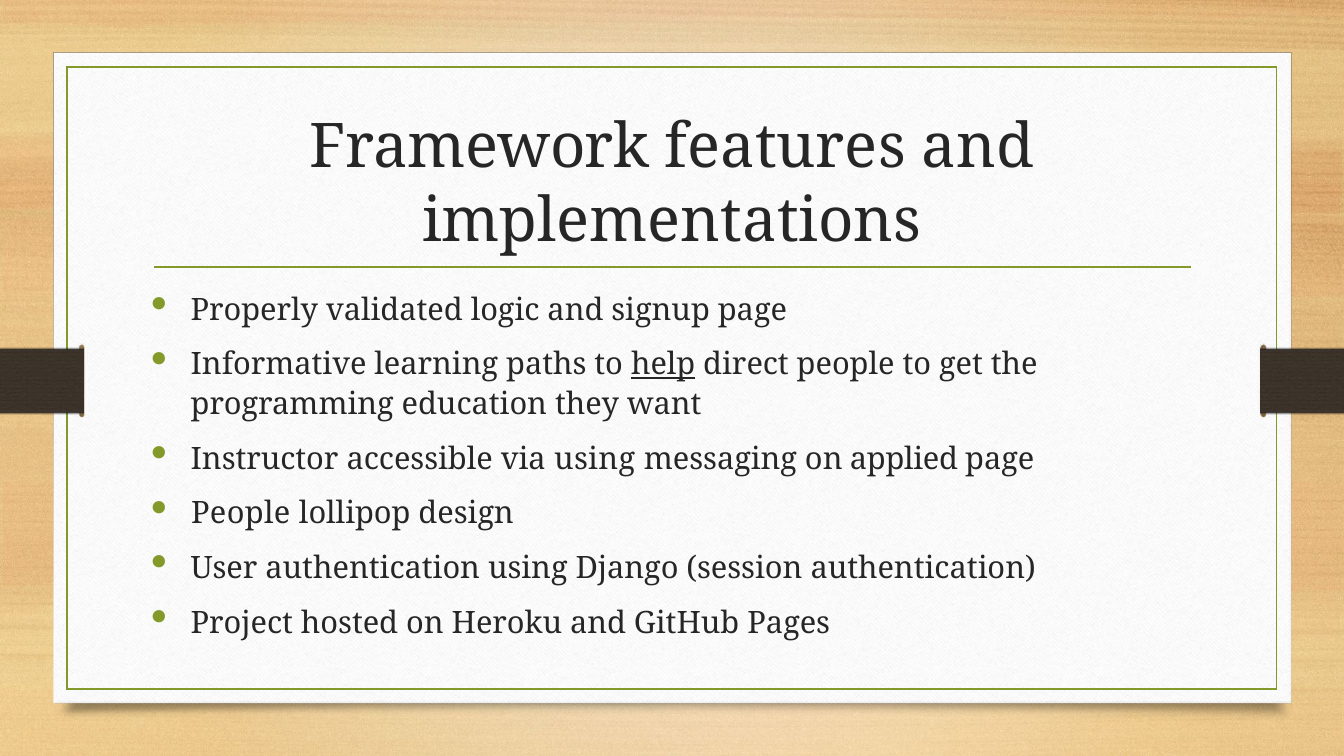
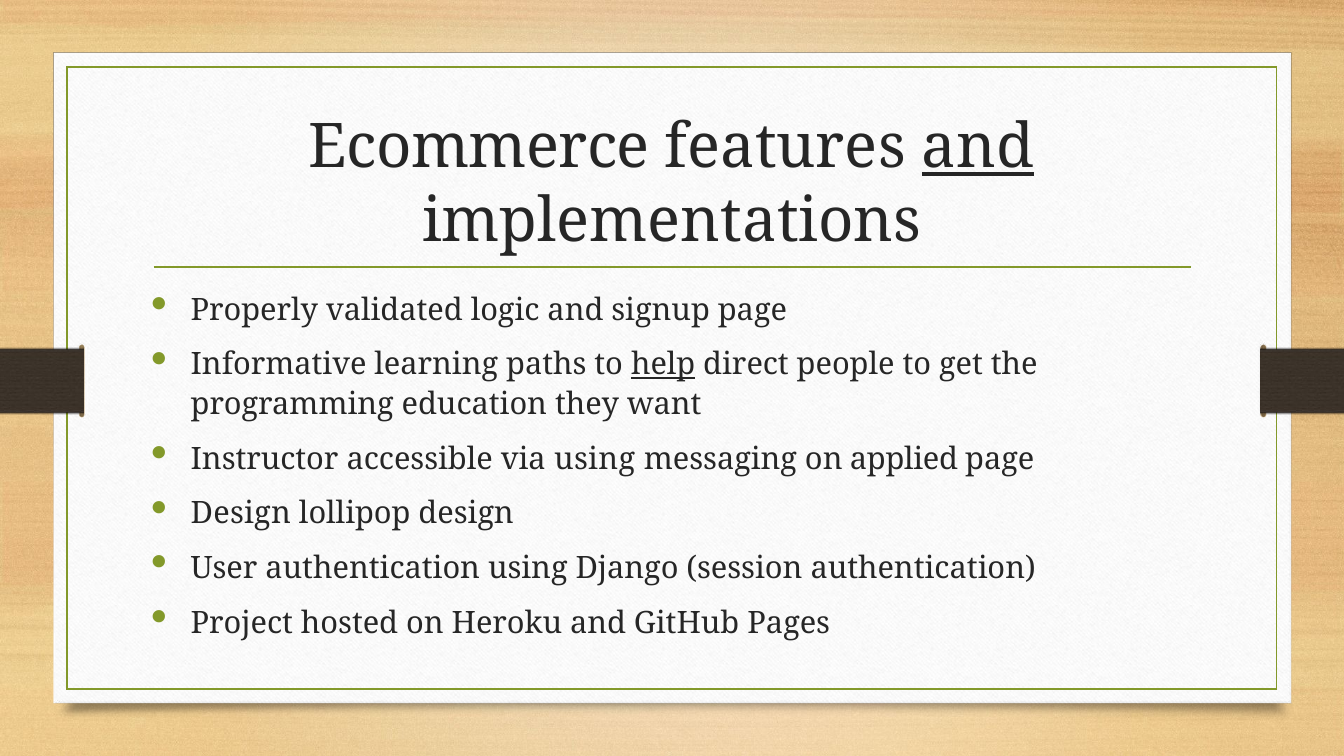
Framework: Framework -> Ecommerce
and at (978, 147) underline: none -> present
People at (241, 514): People -> Design
